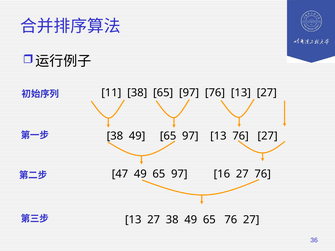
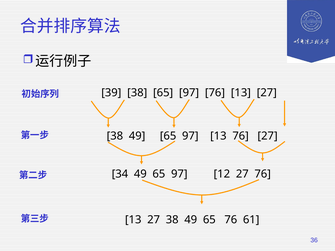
11: 11 -> 39
47: 47 -> 34
16: 16 -> 12
65 76 27: 27 -> 61
